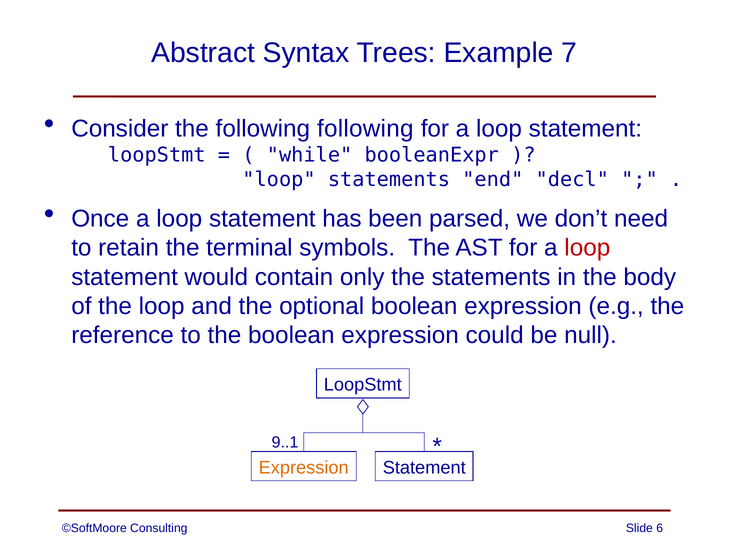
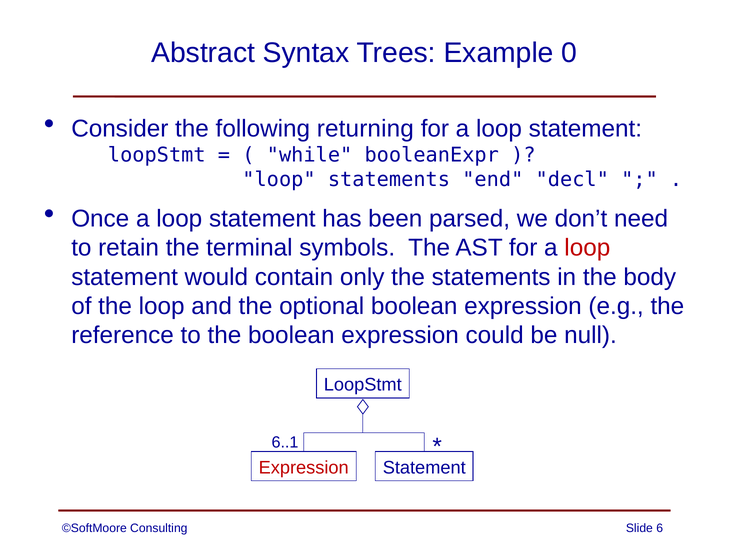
7: 7 -> 0
following following: following -> returning
9..1: 9..1 -> 6..1
Expression at (304, 467) colour: orange -> red
